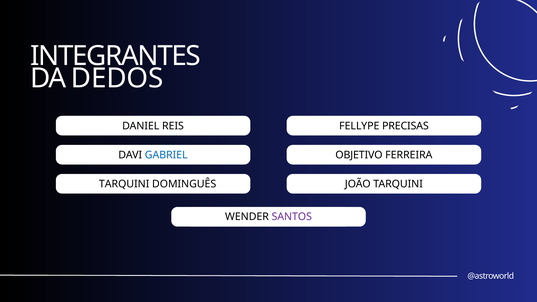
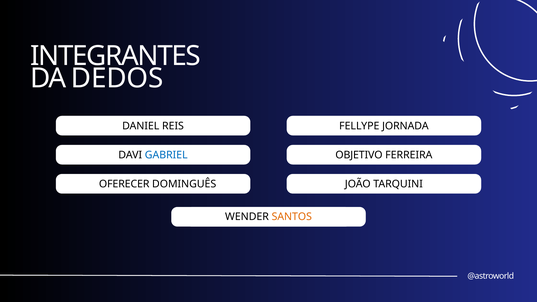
PRECISAS: PRECISAS -> JORNADA
TARQUINI at (124, 184): TARQUINI -> OFERECER
SANTOS colour: purple -> orange
